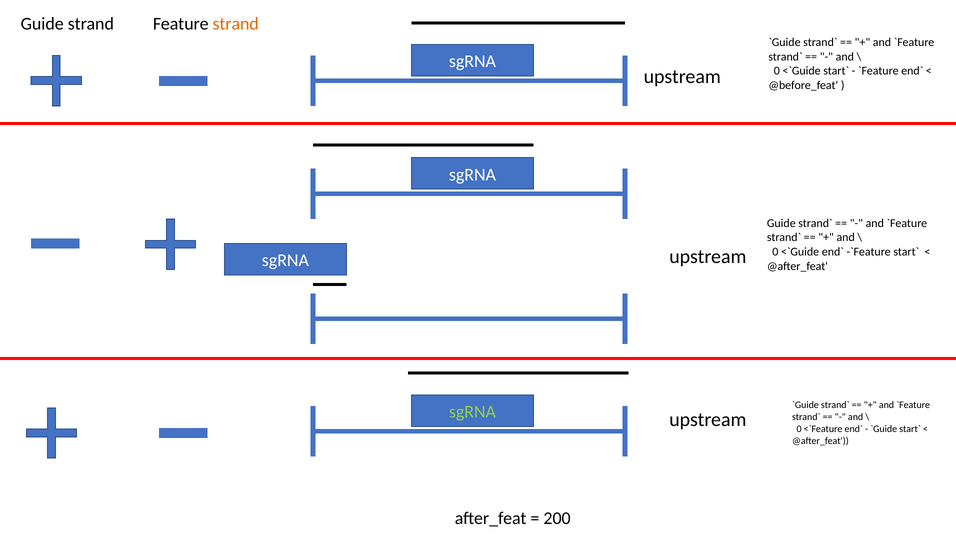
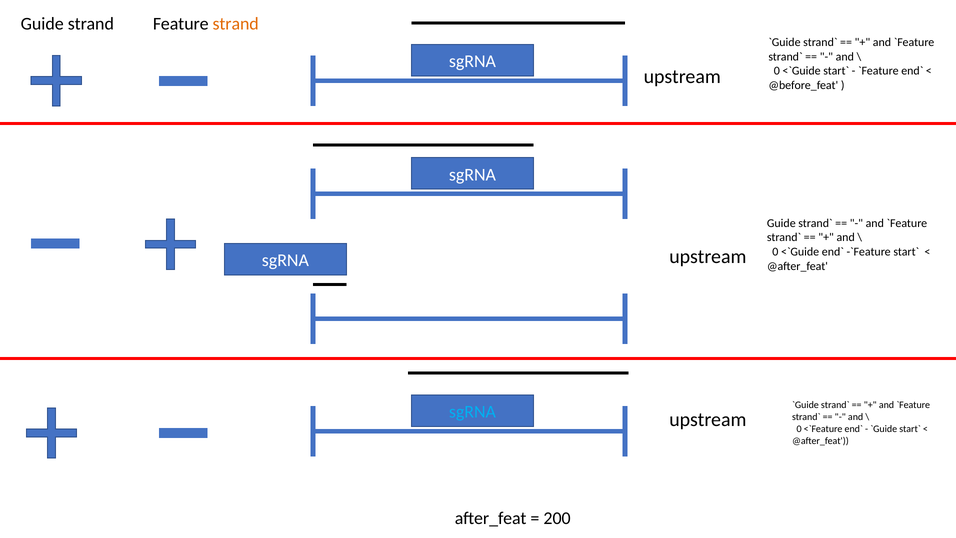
sgRNA at (472, 412) colour: light green -> light blue
